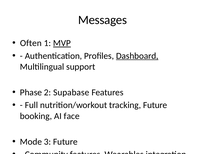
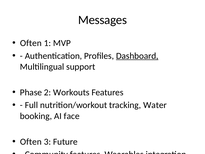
MVP underline: present -> none
Supabase: Supabase -> Workouts
tracking Future: Future -> Water
Mode at (31, 141): Mode -> Often
